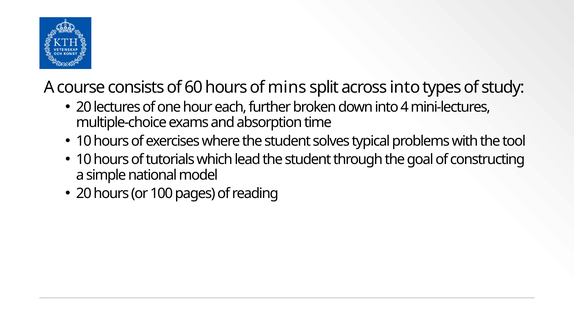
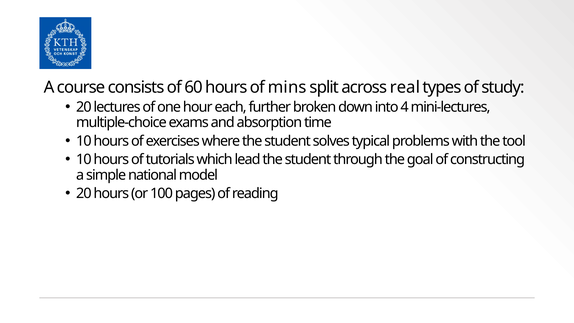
across into: into -> real
